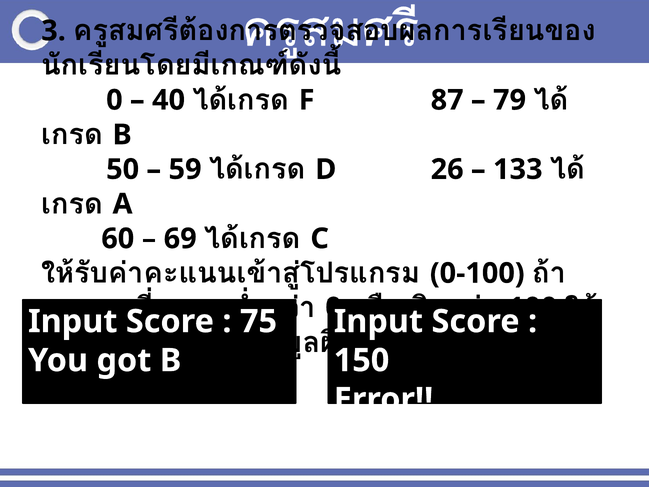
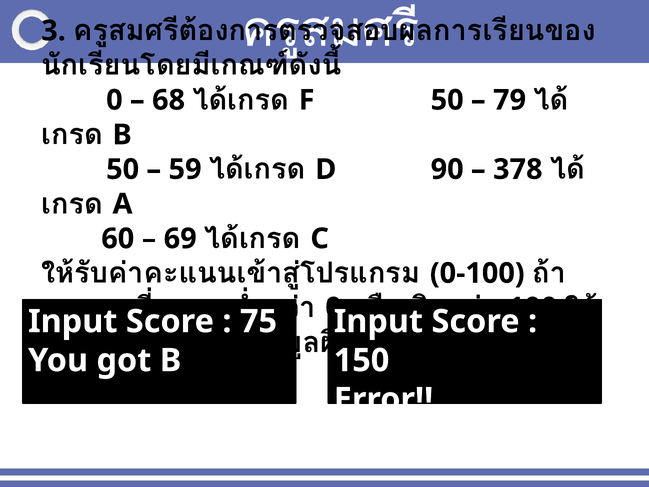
40: 40 -> 68
F 87: 87 -> 50
26: 26 -> 90
133: 133 -> 378
